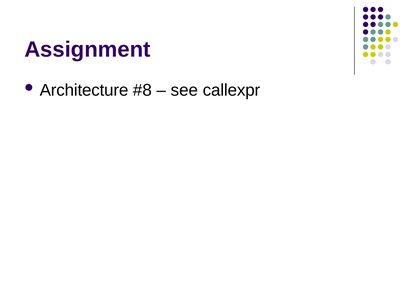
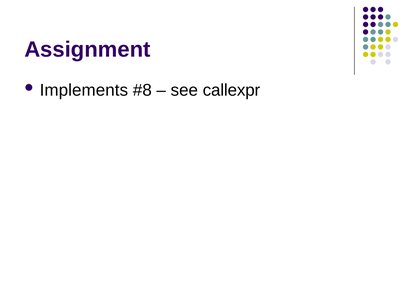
Architecture: Architecture -> Implements
